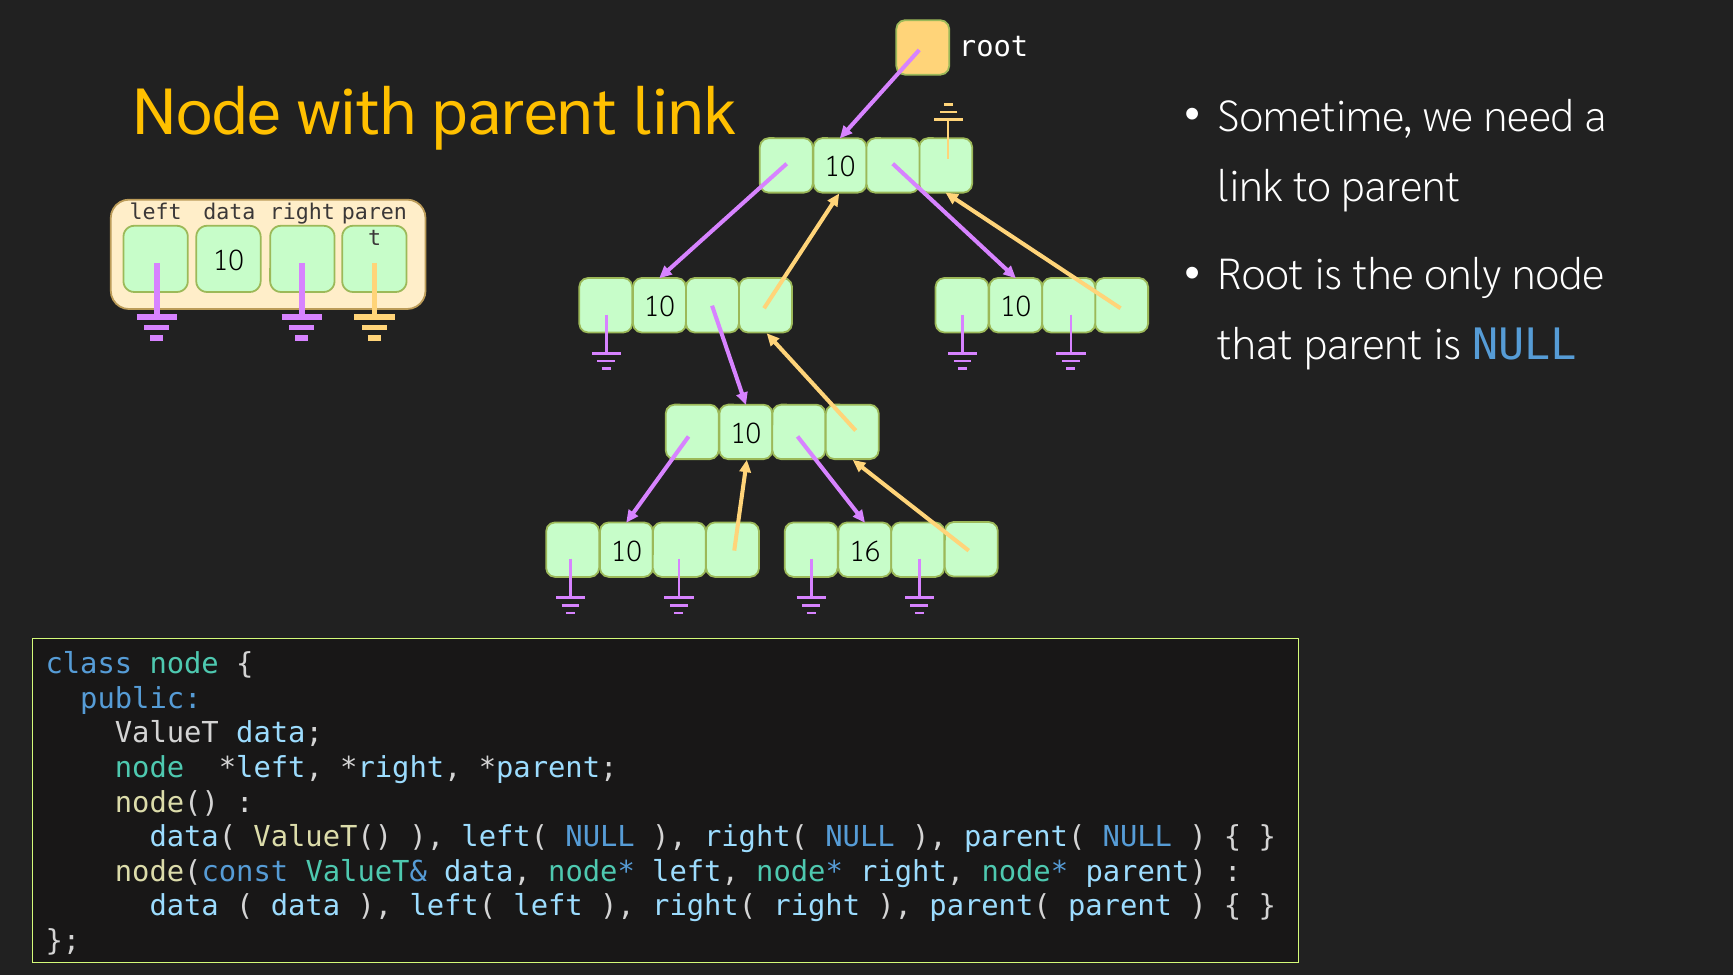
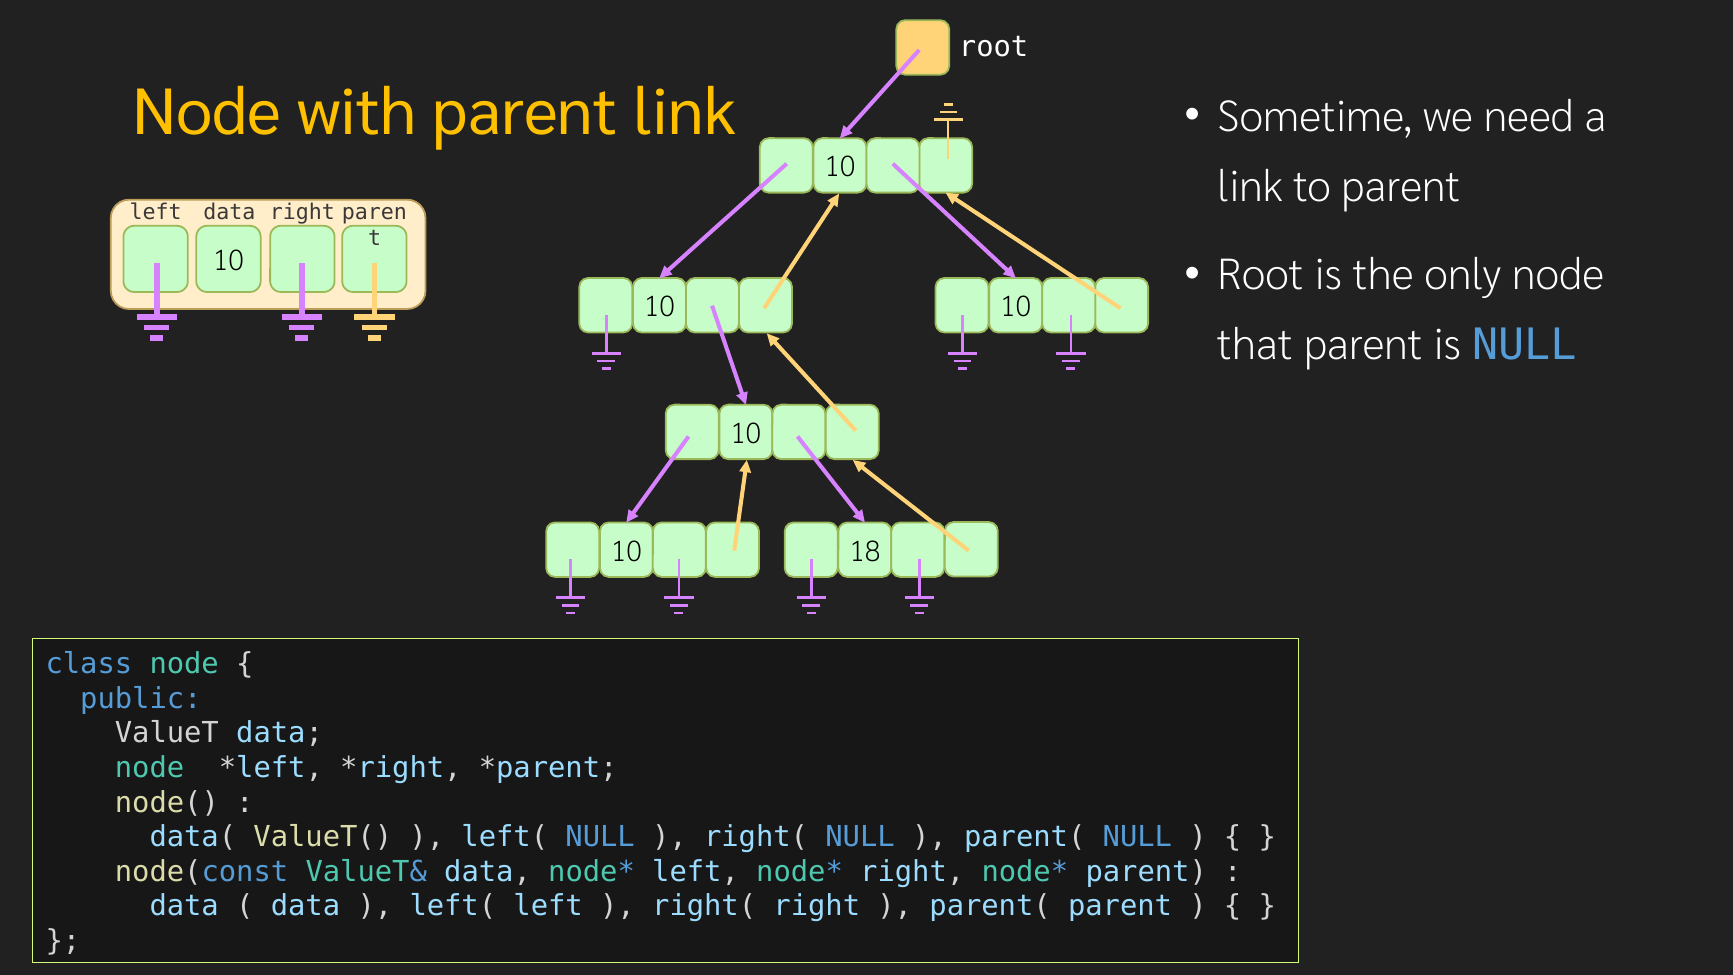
16: 16 -> 18
